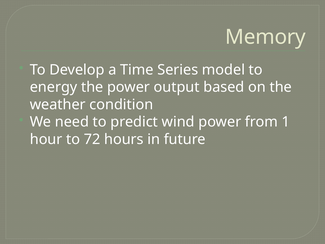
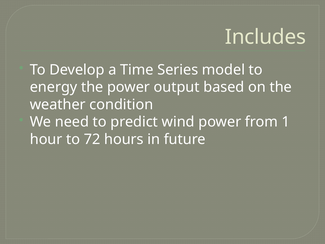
Memory: Memory -> Includes
